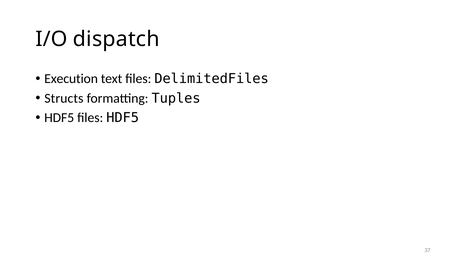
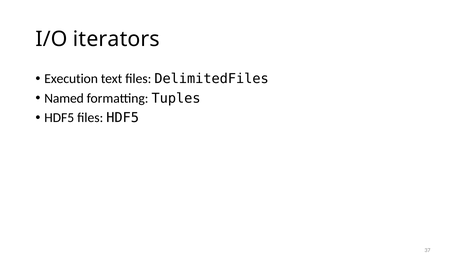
dispatch: dispatch -> iterators
Structs: Structs -> Named
